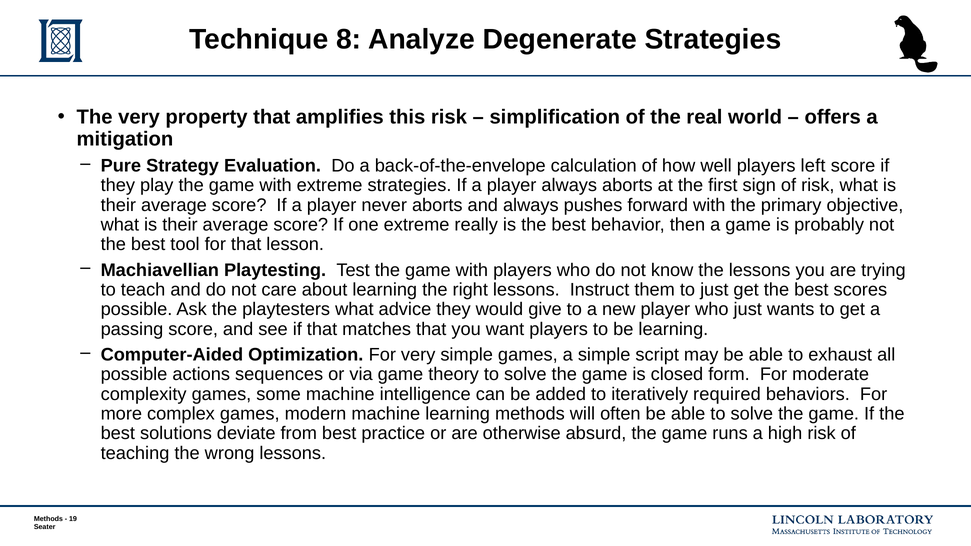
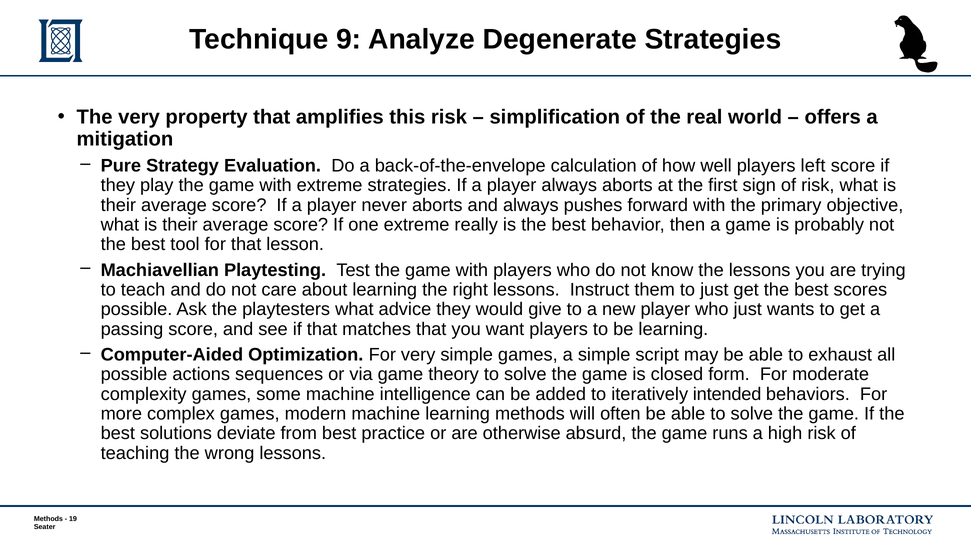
8: 8 -> 9
required: required -> intended
